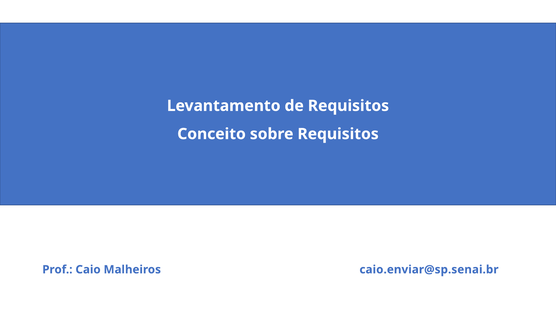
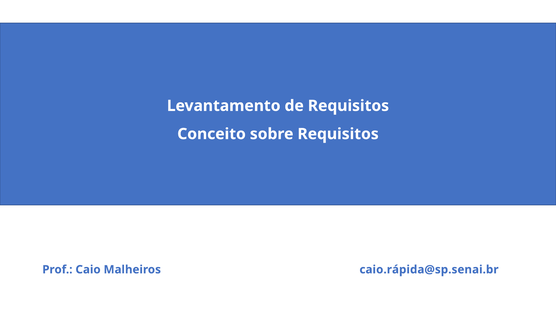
caio.enviar@sp.senai.br: caio.enviar@sp.senai.br -> caio.rápida@sp.senai.br
